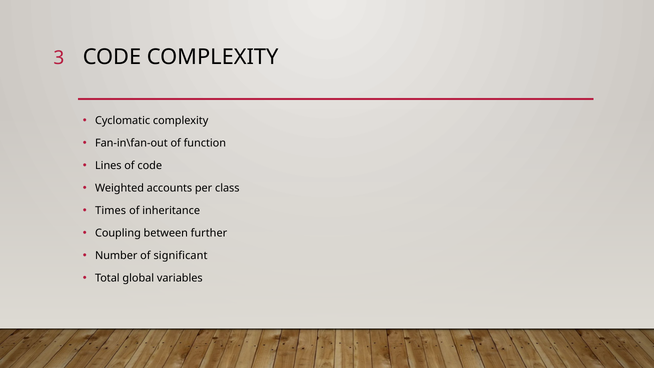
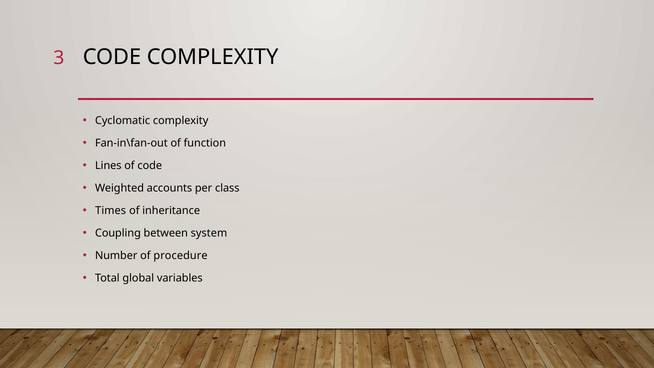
further: further -> system
significant: significant -> procedure
